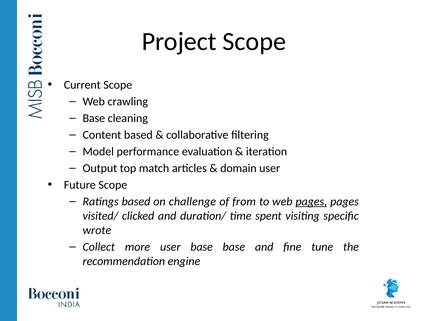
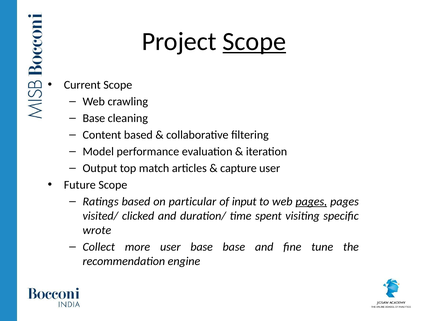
Scope at (254, 41) underline: none -> present
domain: domain -> capture
challenge: challenge -> particular
from: from -> input
